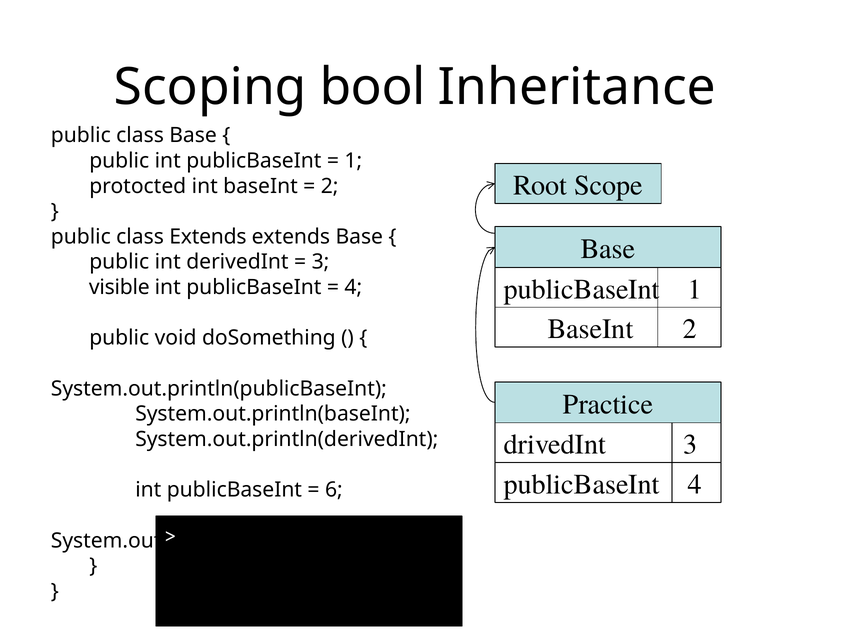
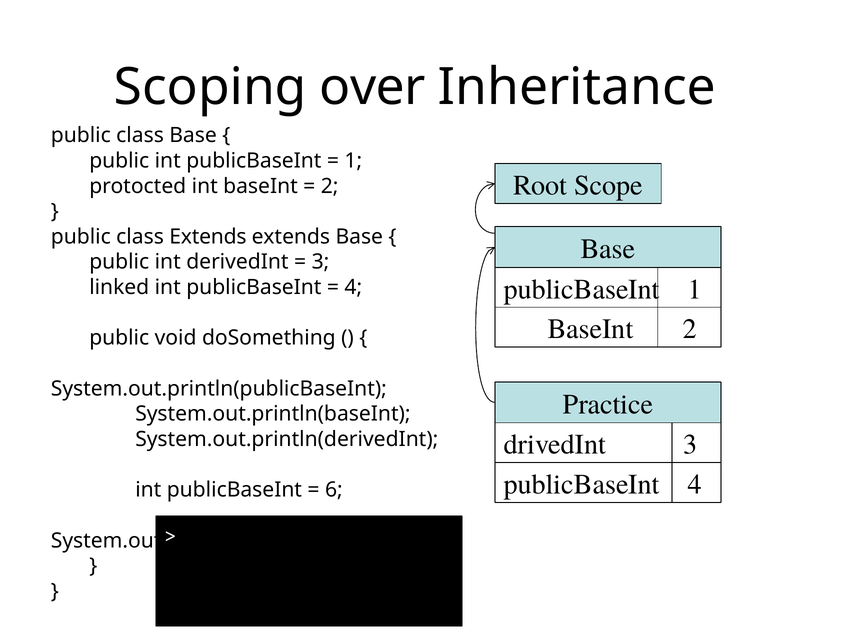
bool: bool -> over
visible: visible -> linked
